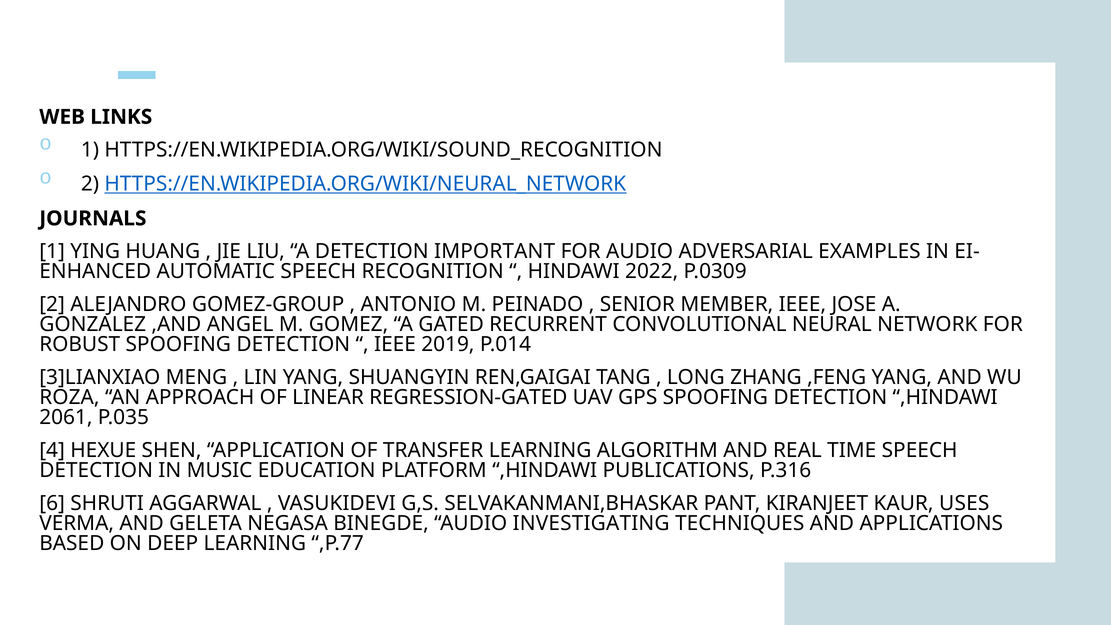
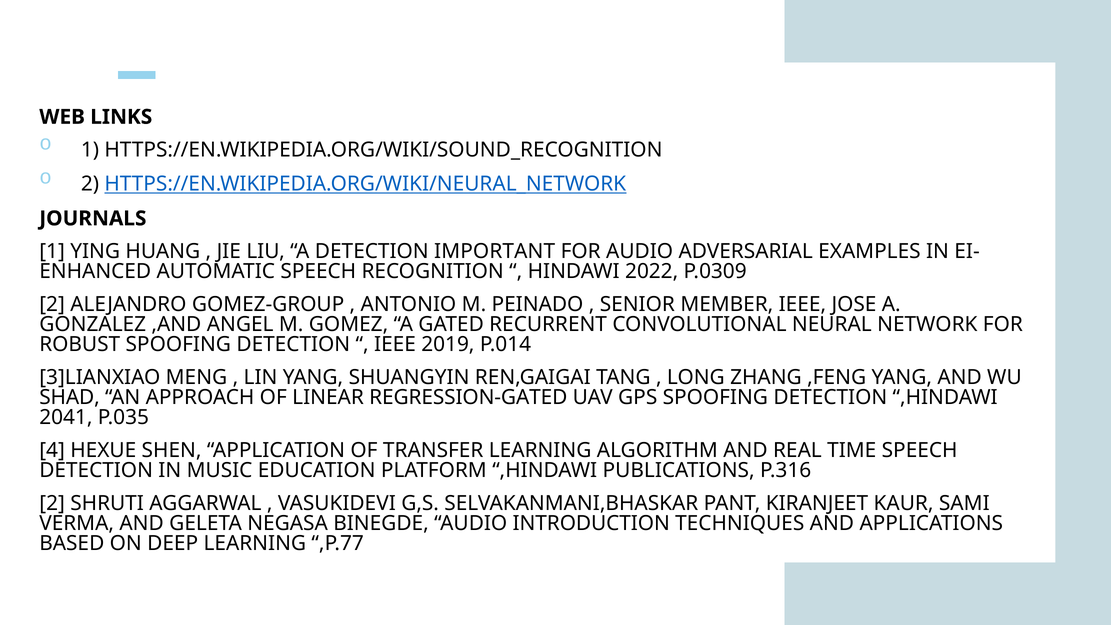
ROZA: ROZA -> SHAD
2061: 2061 -> 2041
6 at (52, 503): 6 -> 2
USES: USES -> SAMI
INVESTIGATING: INVESTIGATING -> INTRODUCTION
